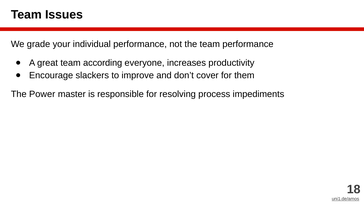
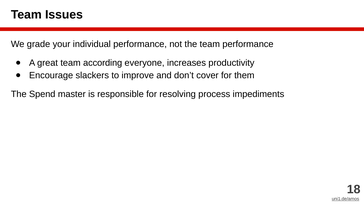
Power: Power -> Spend
